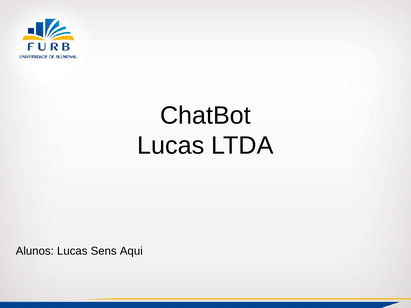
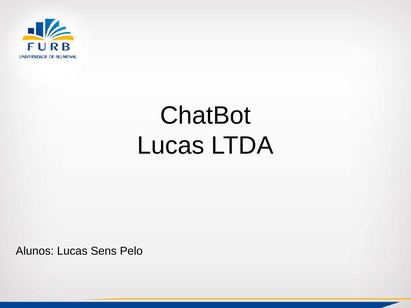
Aqui: Aqui -> Pelo
